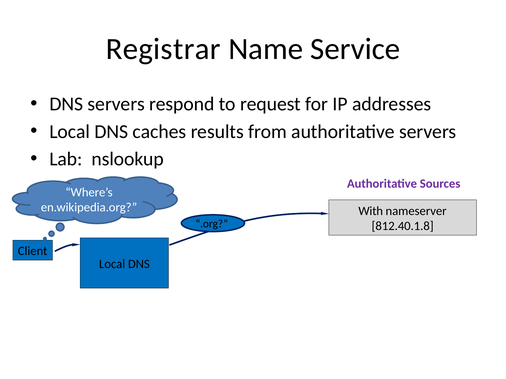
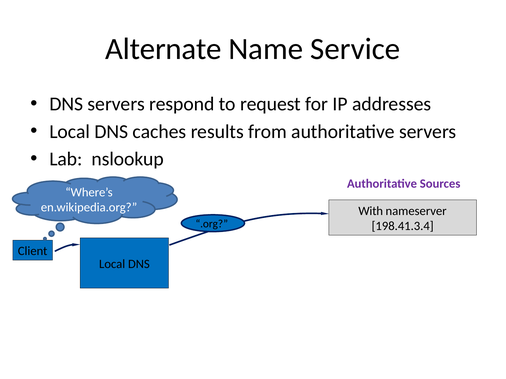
Registrar: Registrar -> Alternate
812.40.1.8: 812.40.1.8 -> 198.41.3.4
